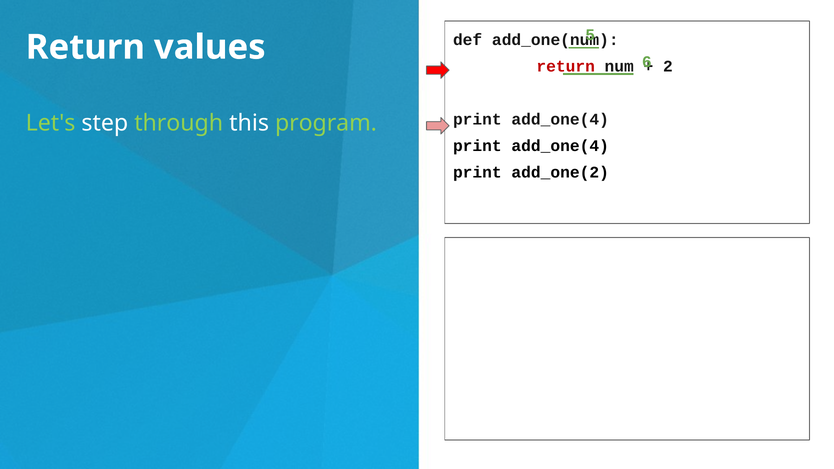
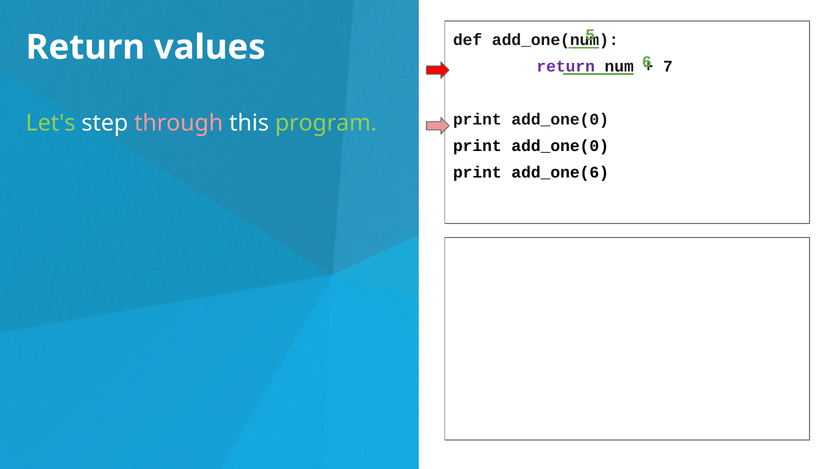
return at (566, 66) colour: red -> purple
2: 2 -> 7
add_one(4 at (560, 119): add_one(4 -> add_one(0
through colour: light green -> pink
add_one(4 at (560, 146): add_one(4 -> add_one(0
add_one(2: add_one(2 -> add_one(6
